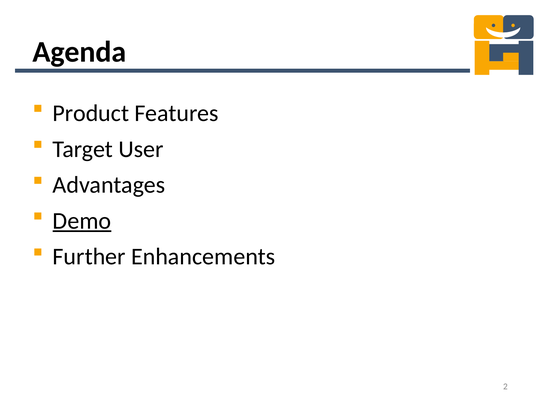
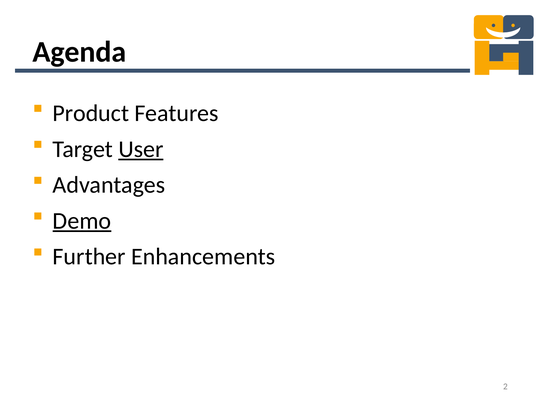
User underline: none -> present
